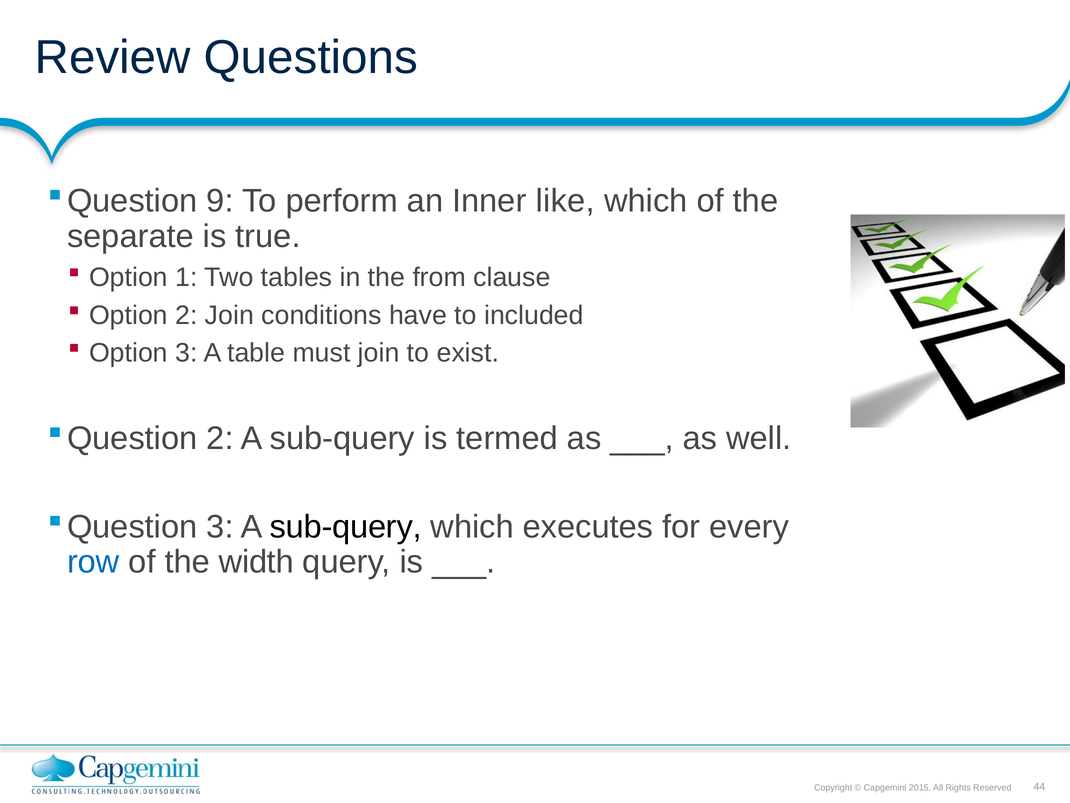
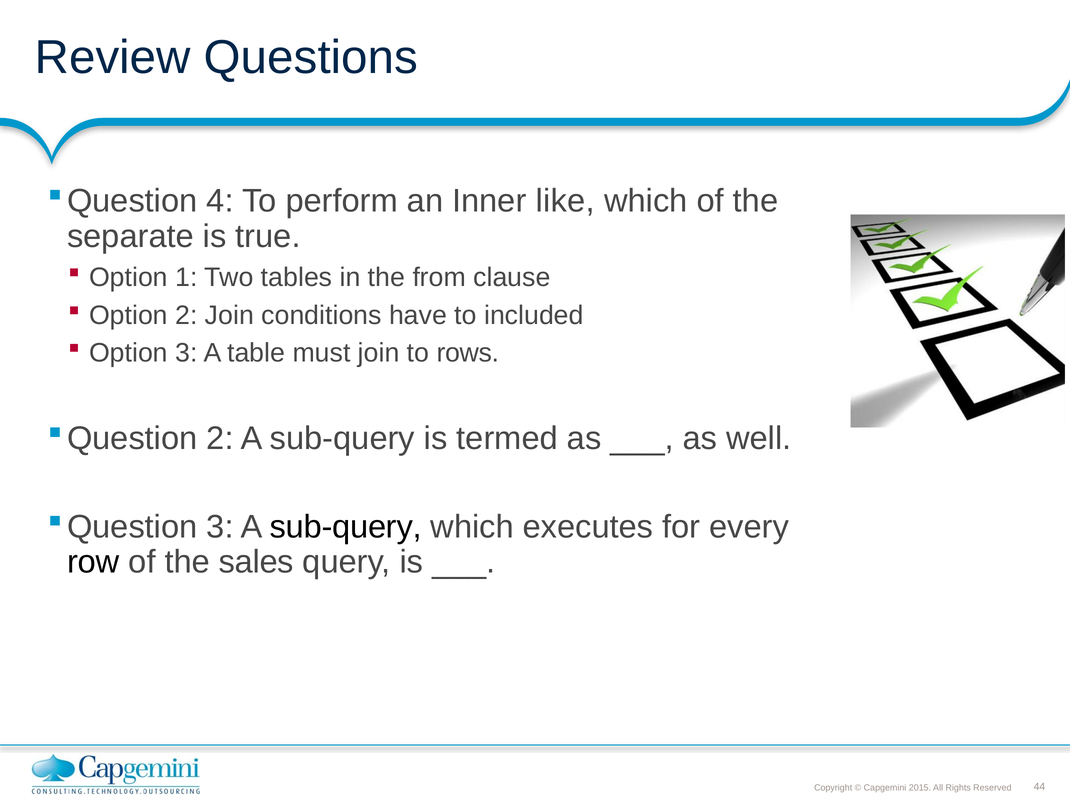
9: 9 -> 4
exist: exist -> rows
row colour: blue -> black
width: width -> sales
